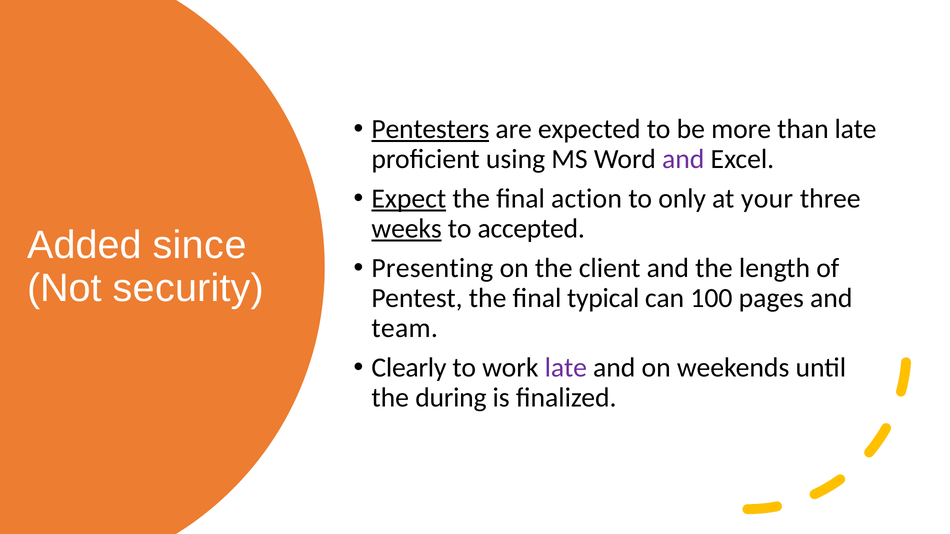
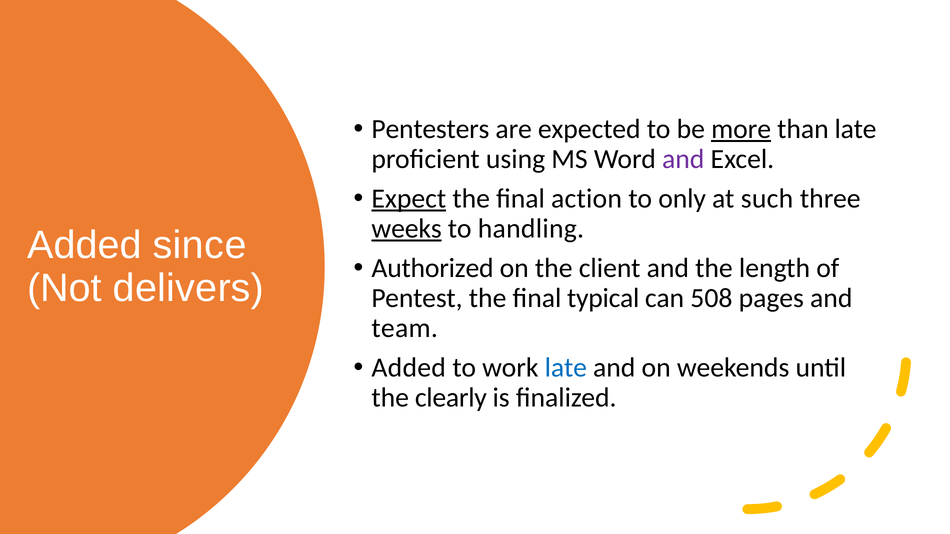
Pentesters underline: present -> none
more underline: none -> present
your: your -> such
accepted: accepted -> handling
Presenting: Presenting -> Authorized
security: security -> delivers
100: 100 -> 508
Clearly at (409, 368): Clearly -> Added
late at (566, 368) colour: purple -> blue
during: during -> clearly
